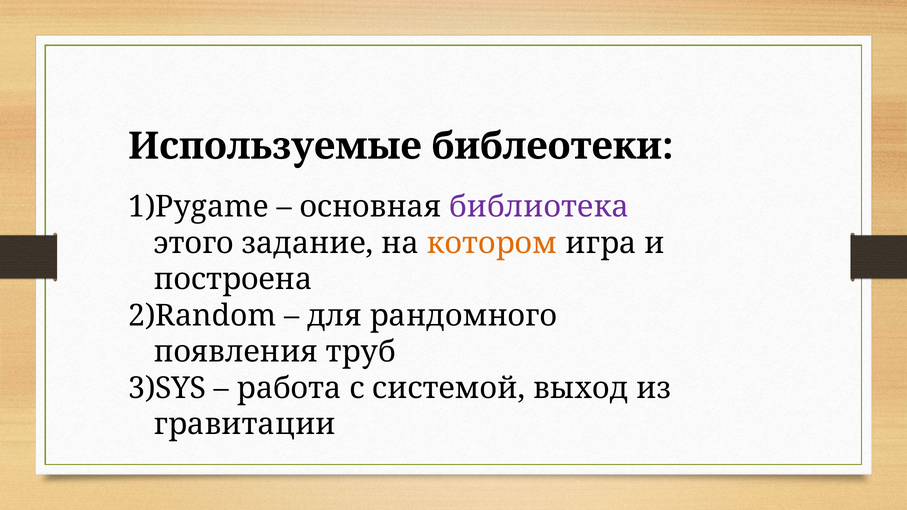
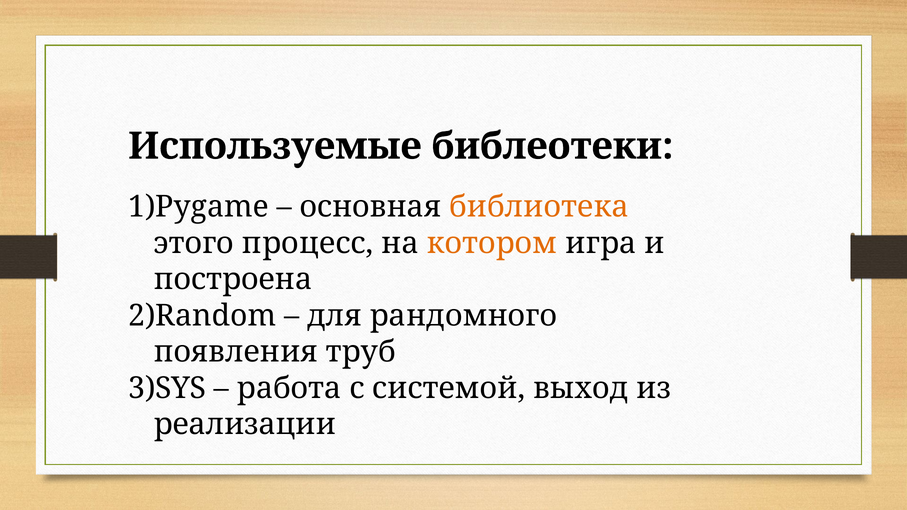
библиотека colour: purple -> orange
задание: задание -> процесс
гравитации: гравитации -> реализации
